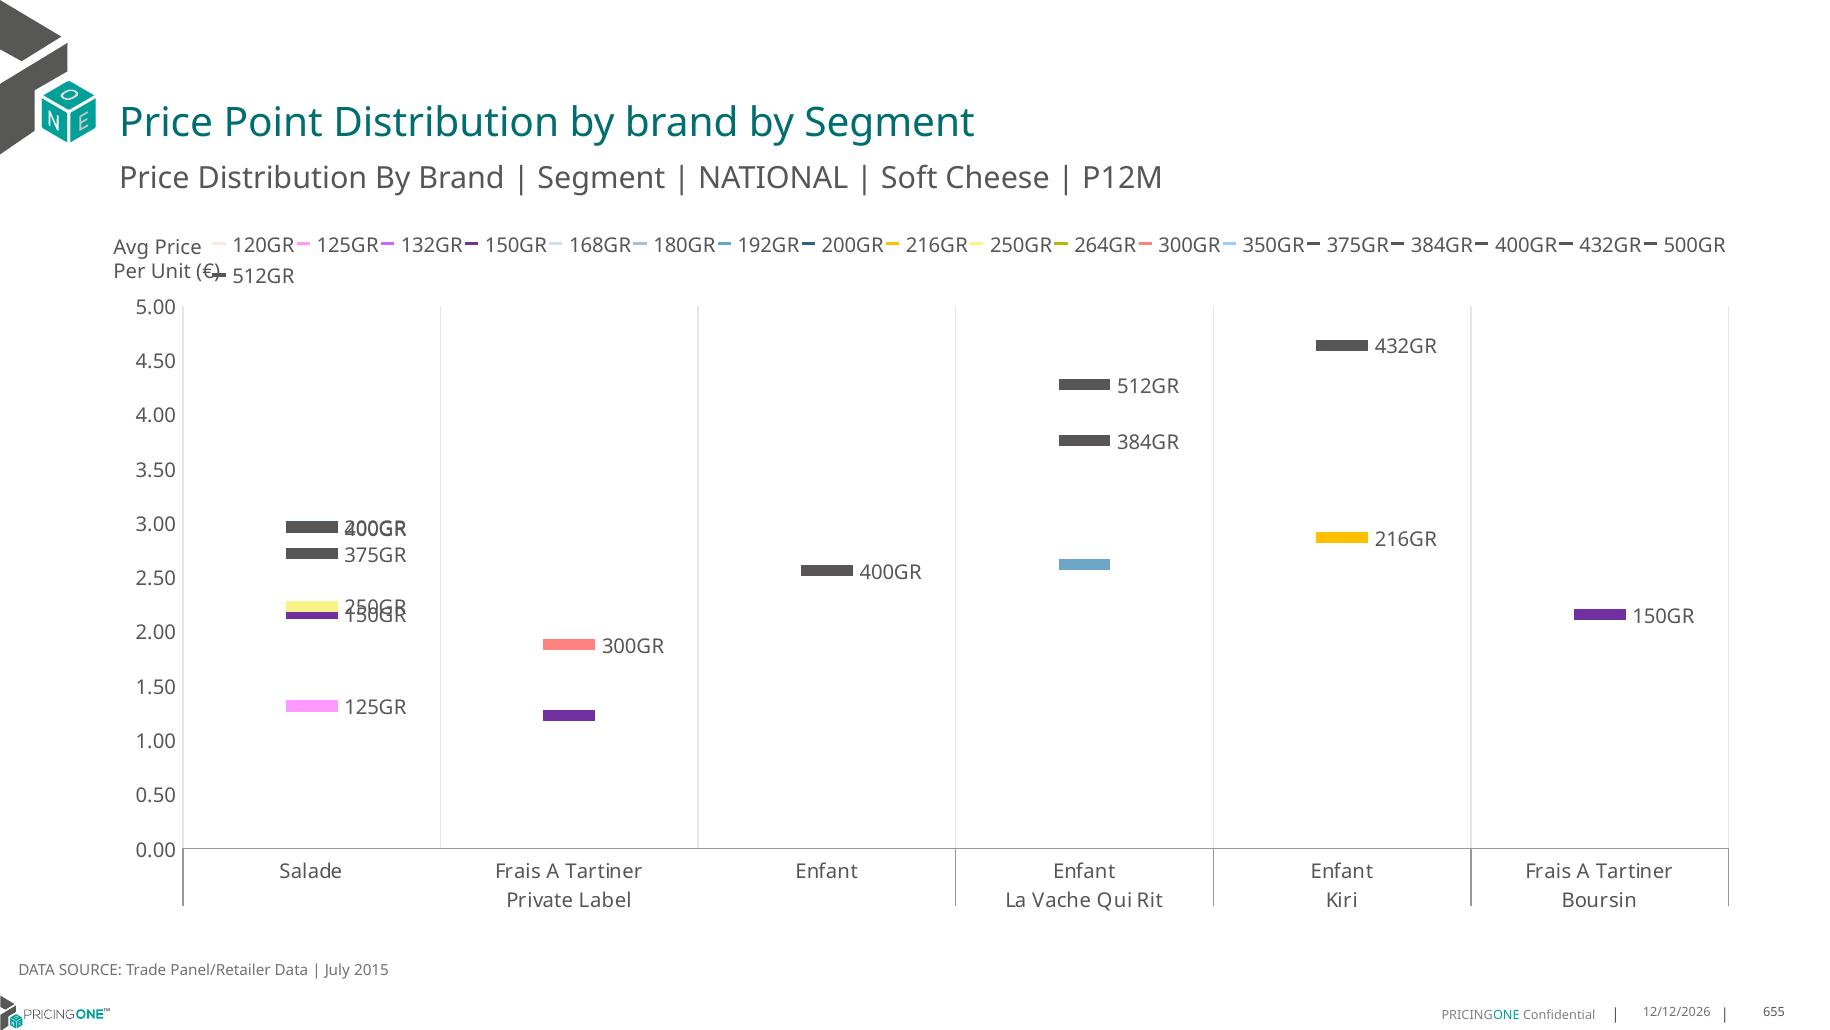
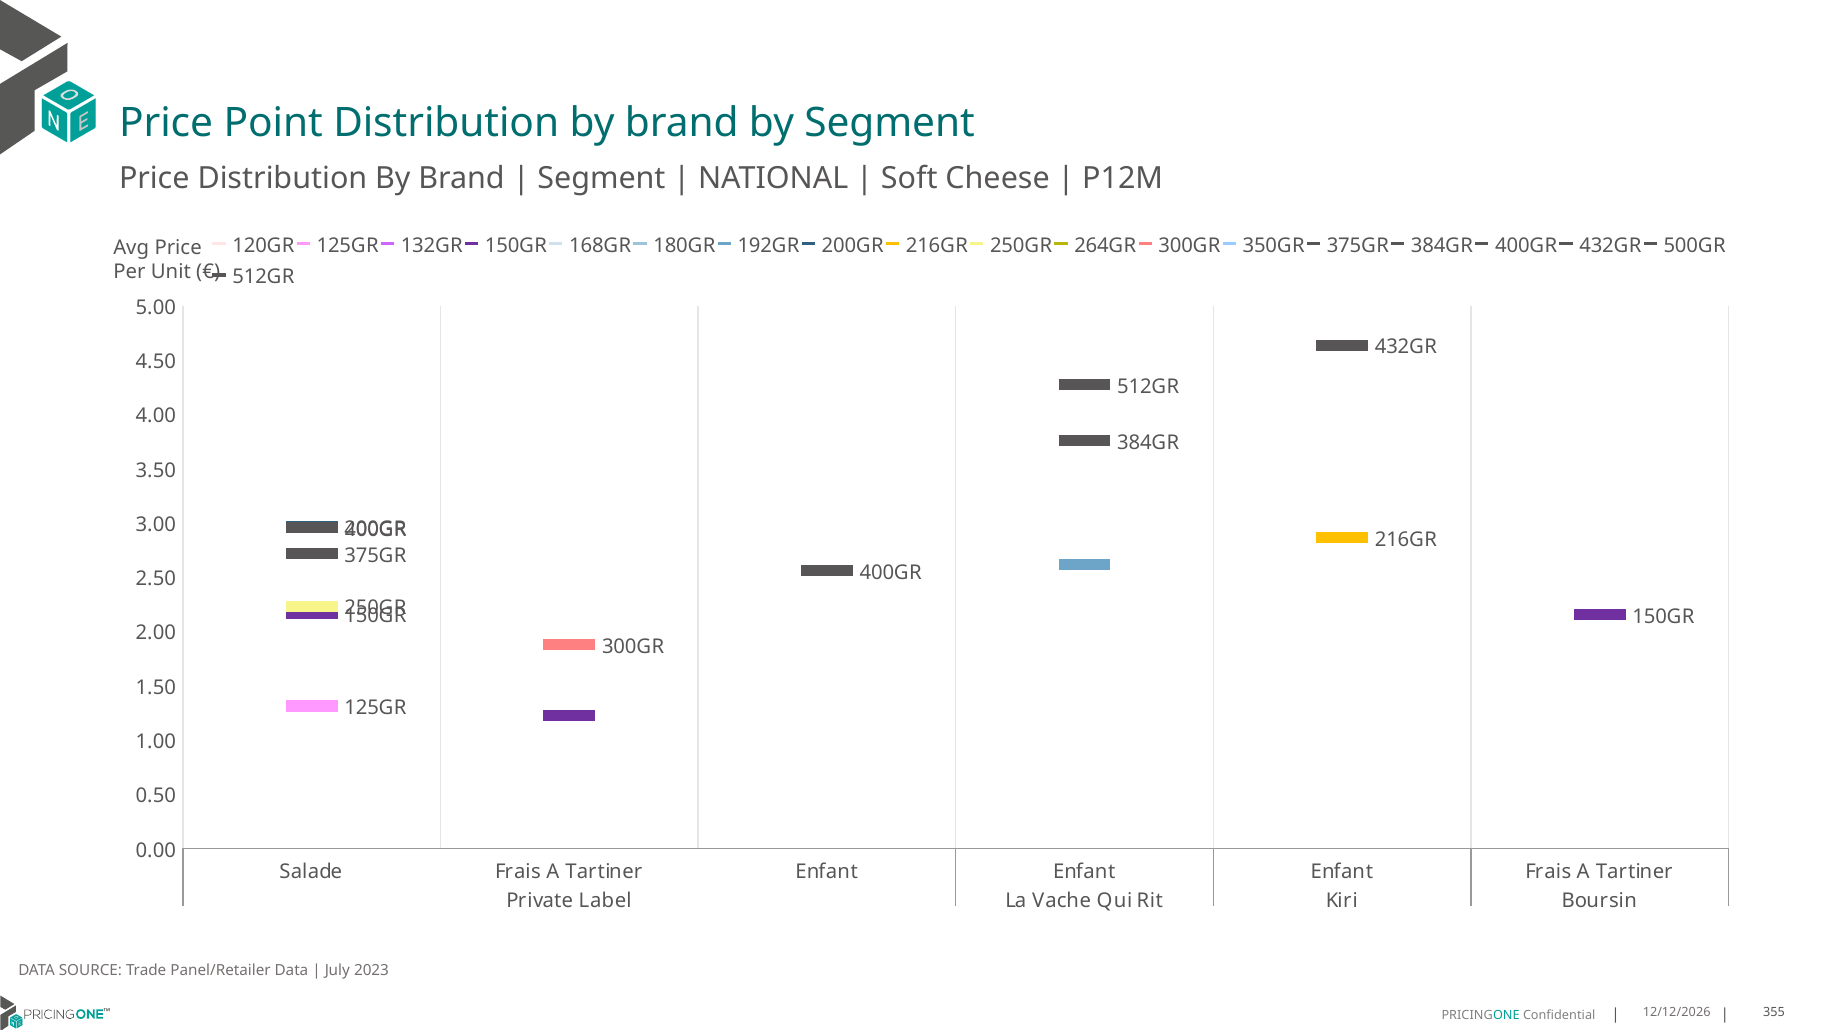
2015: 2015 -> 2023
655: 655 -> 355
